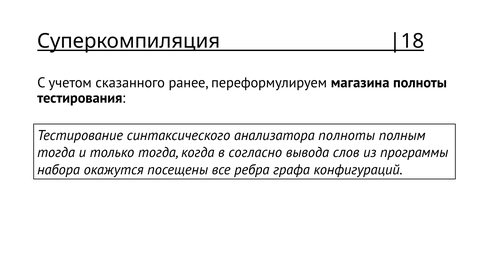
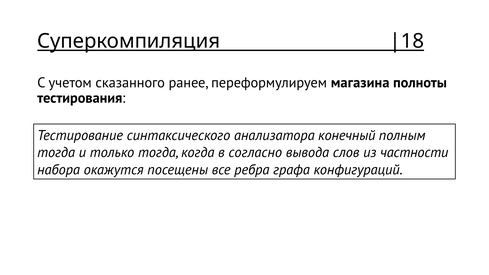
анализатора полноты: полноты -> конечный
программы: программы -> частности
